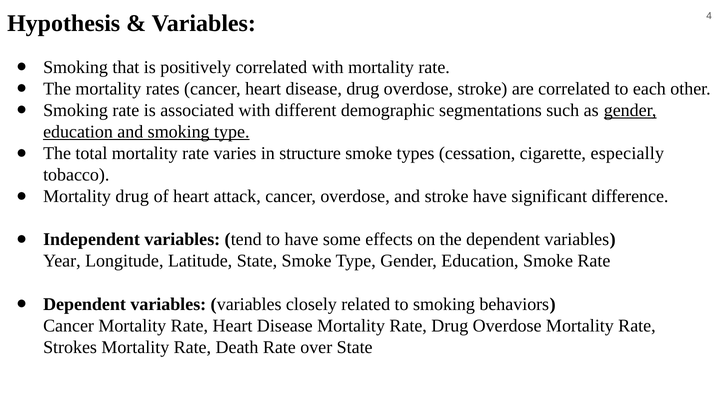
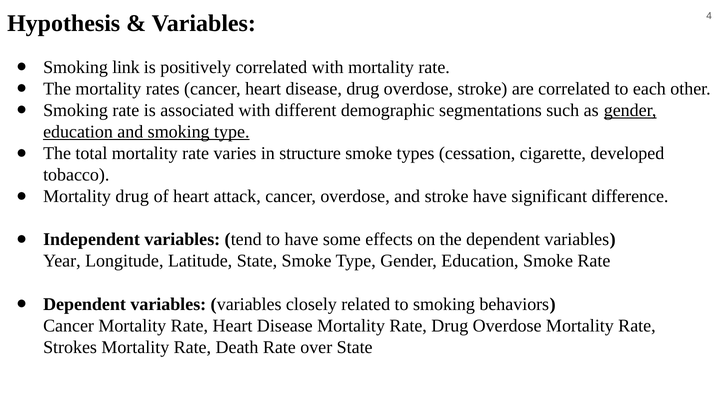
that: that -> link
especially: especially -> developed
